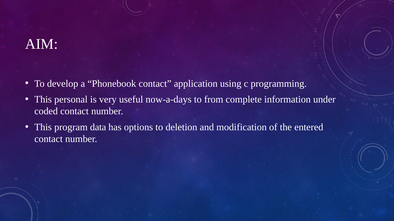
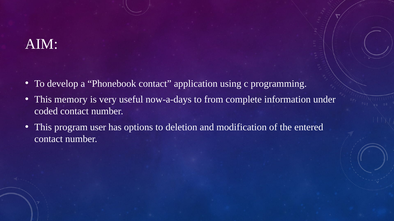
personal: personal -> memory
data: data -> user
